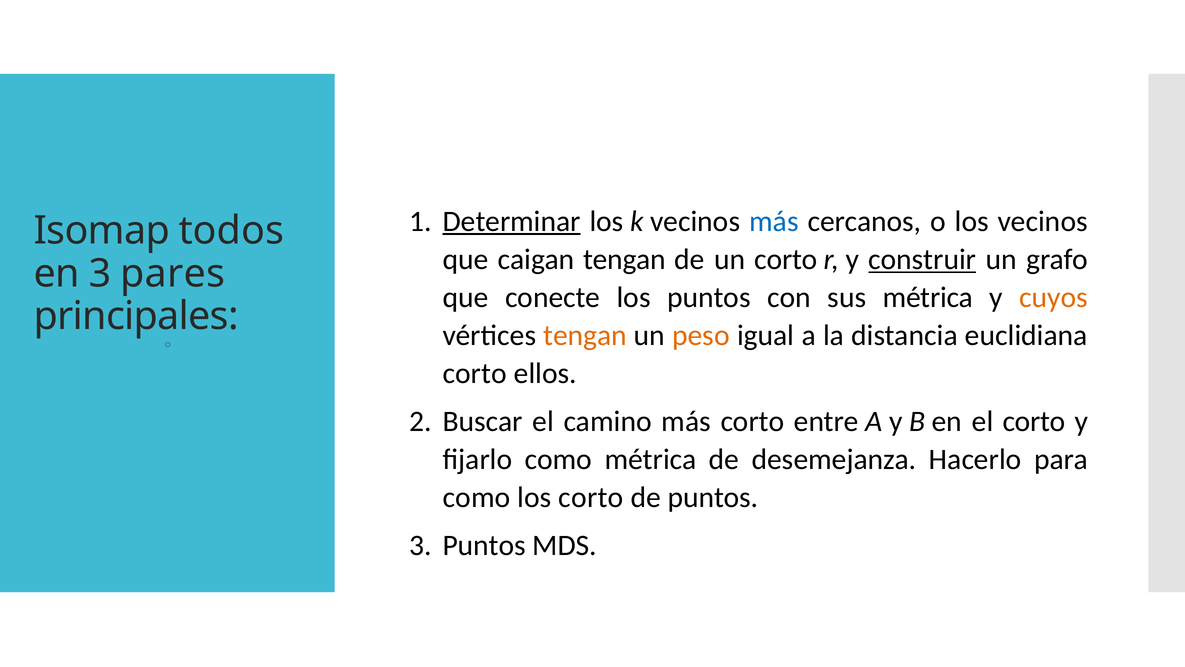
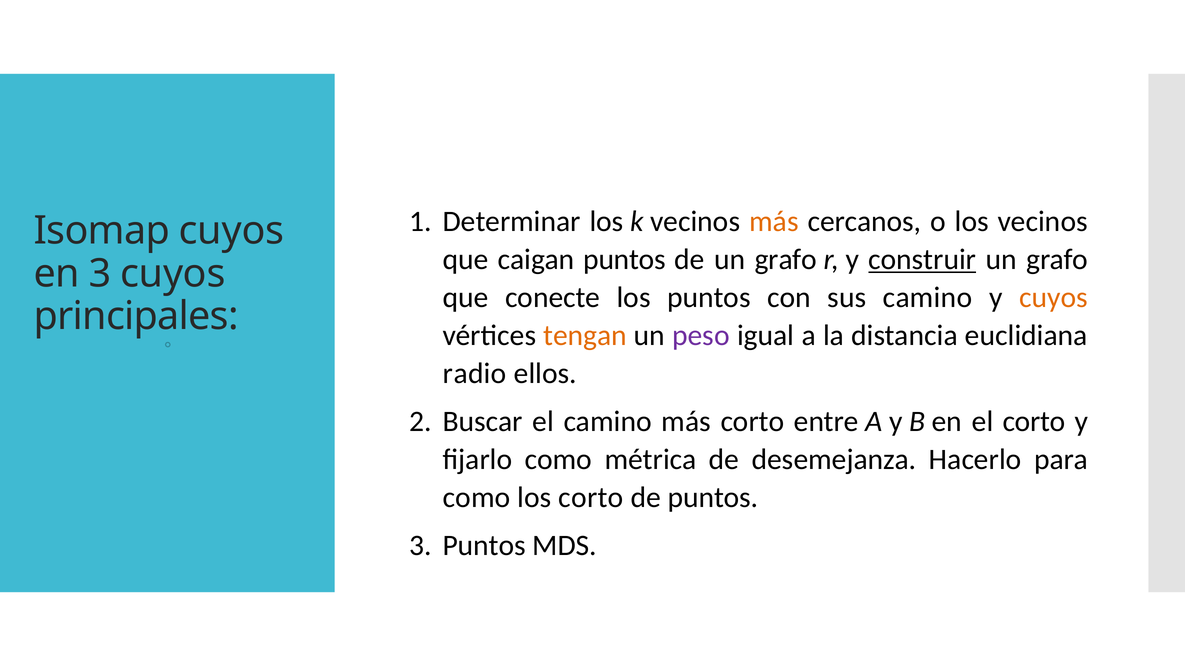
Determinar underline: present -> none
más at (774, 221) colour: blue -> orange
Isomap todos: todos -> cuyos
caigan tengan: tengan -> puntos
de un corto: corto -> grafo
3 pares: pares -> cuyos
sus métrica: métrica -> camino
peso colour: orange -> purple
corto at (475, 373): corto -> radio
